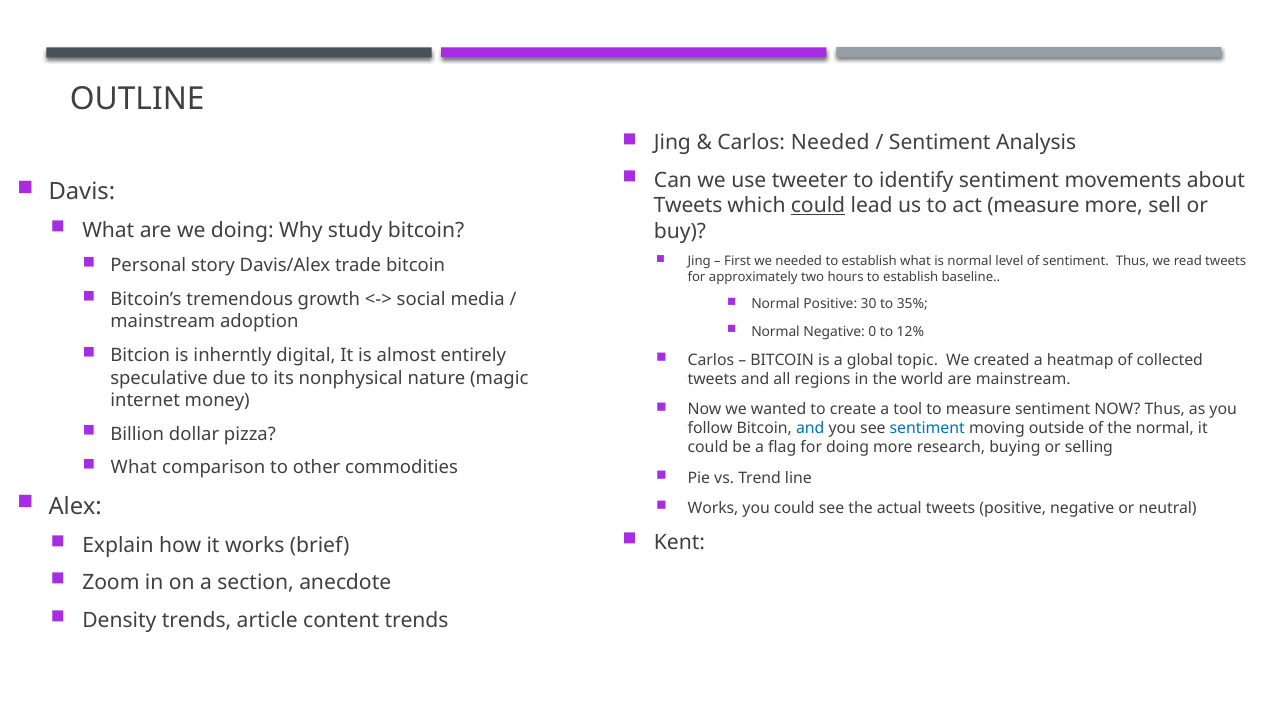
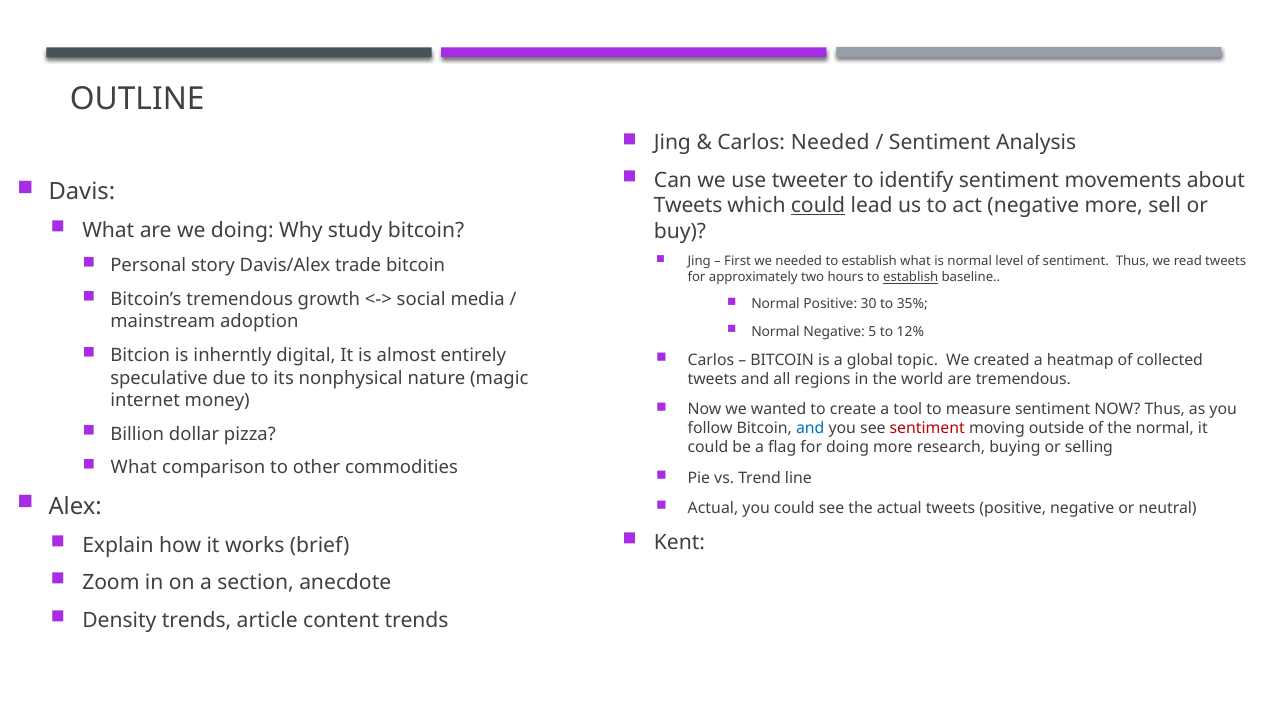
act measure: measure -> negative
establish at (911, 277) underline: none -> present
0: 0 -> 5
are mainstream: mainstream -> tremendous
sentiment at (927, 429) colour: blue -> red
Works at (713, 508): Works -> Actual
